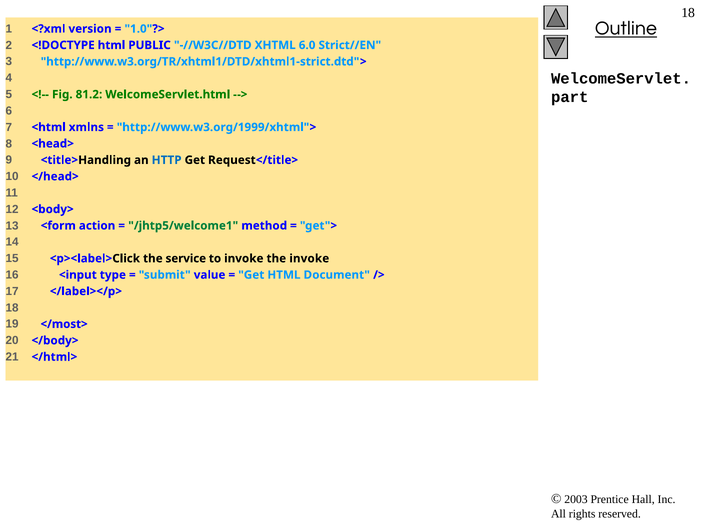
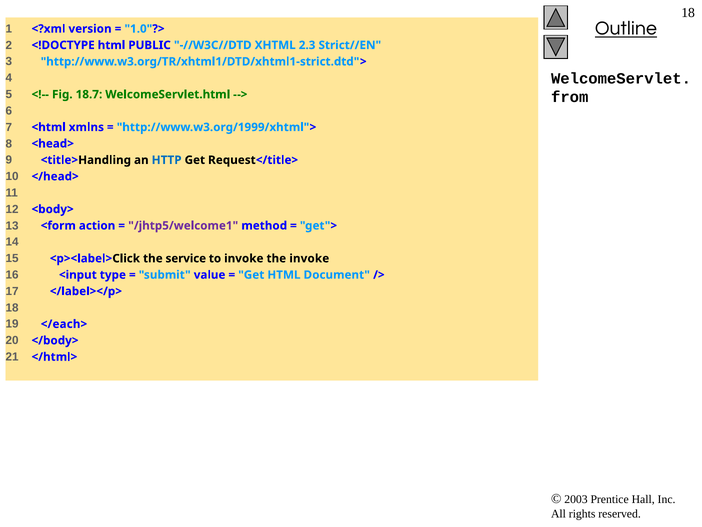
6.0: 6.0 -> 2.3
81.2: 81.2 -> 18.7
part: part -> from
/jhtp5/welcome1 colour: green -> purple
</most>: </most> -> </each>
